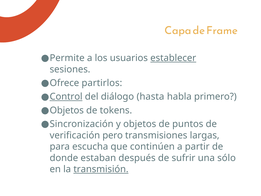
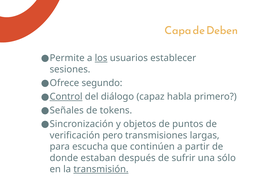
Frame: Frame -> Deben
los underline: none -> present
establecer underline: present -> none
partirlos: partirlos -> segundo
hasta: hasta -> capaz
Objetos at (67, 110): Objetos -> Señales
